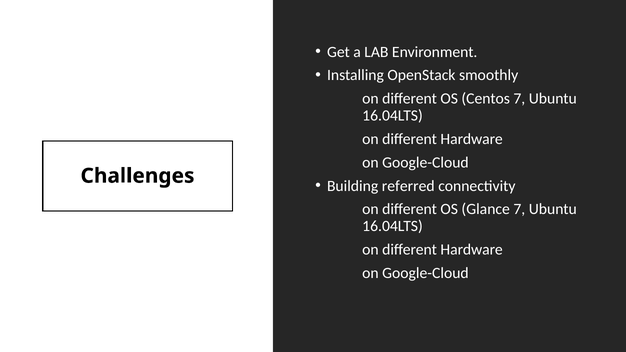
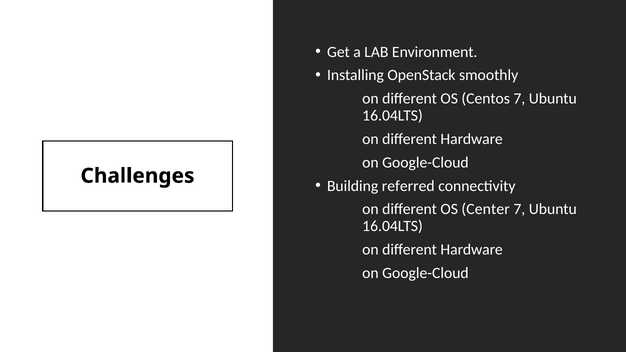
Glance: Glance -> Center
